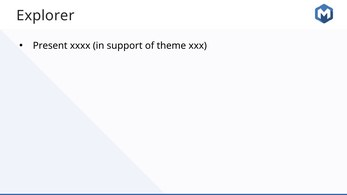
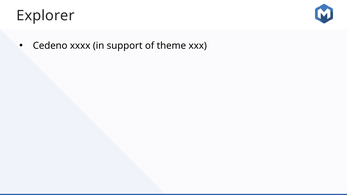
Present: Present -> Cedeno
